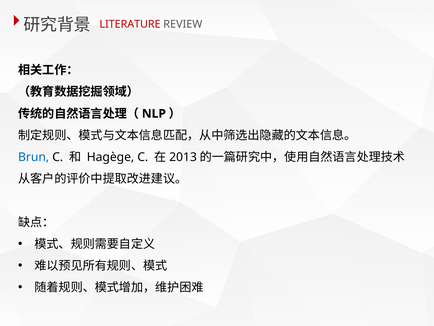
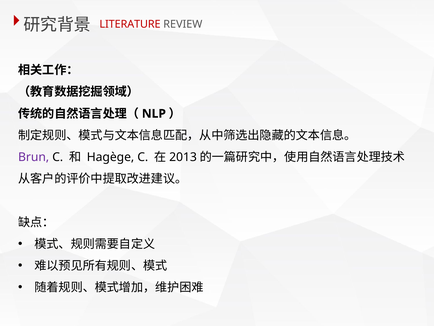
Brun colour: blue -> purple
